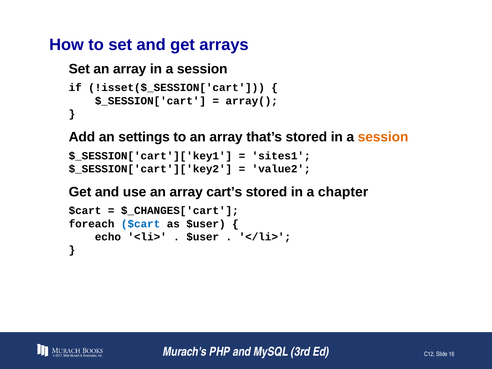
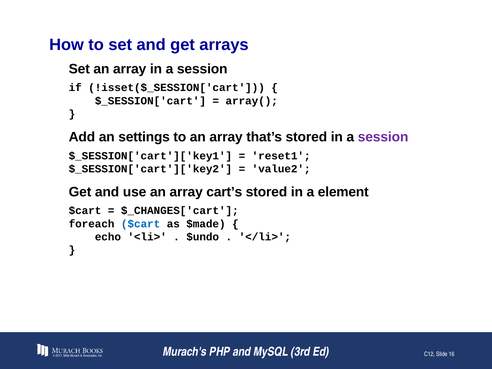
session at (383, 137) colour: orange -> purple
sites1: sites1 -> reset1
chapter: chapter -> element
as $user: $user -> $made
$user at (203, 237): $user -> $undo
